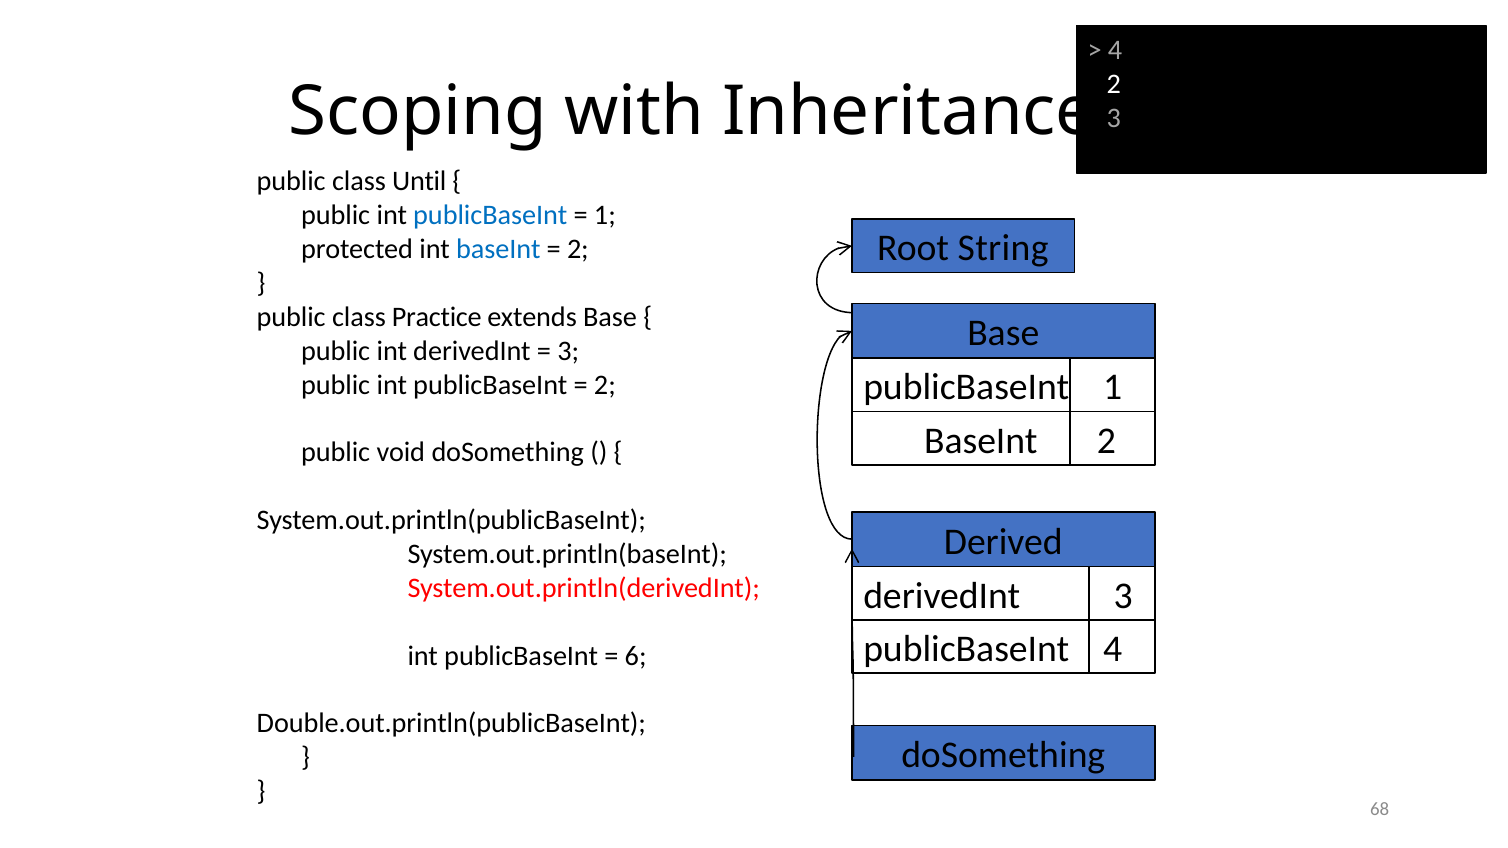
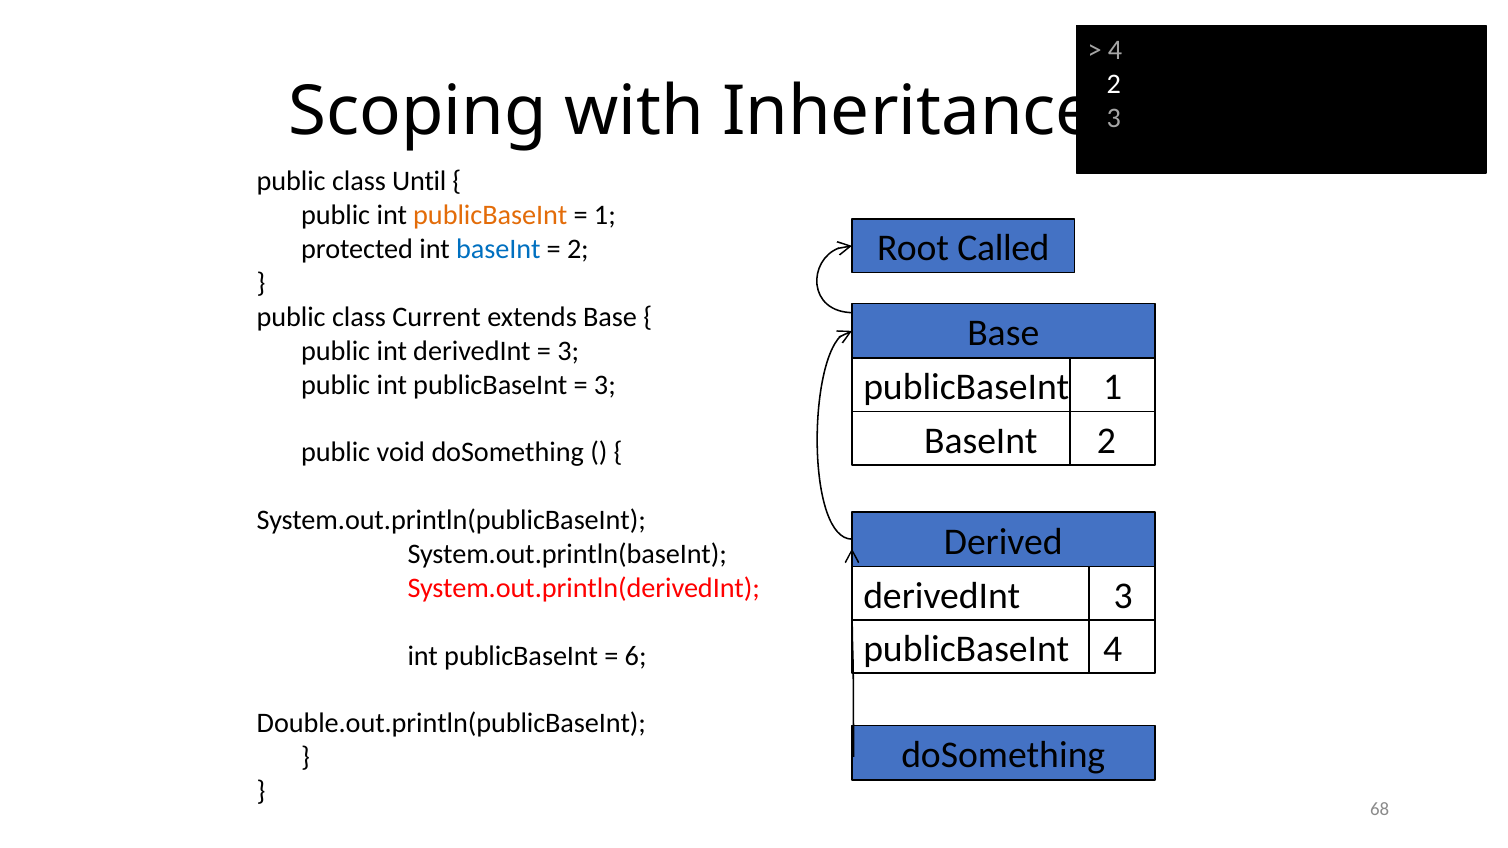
publicBaseInt at (490, 215) colour: blue -> orange
String: String -> Called
Practice: Practice -> Current
2 at (605, 385): 2 -> 3
